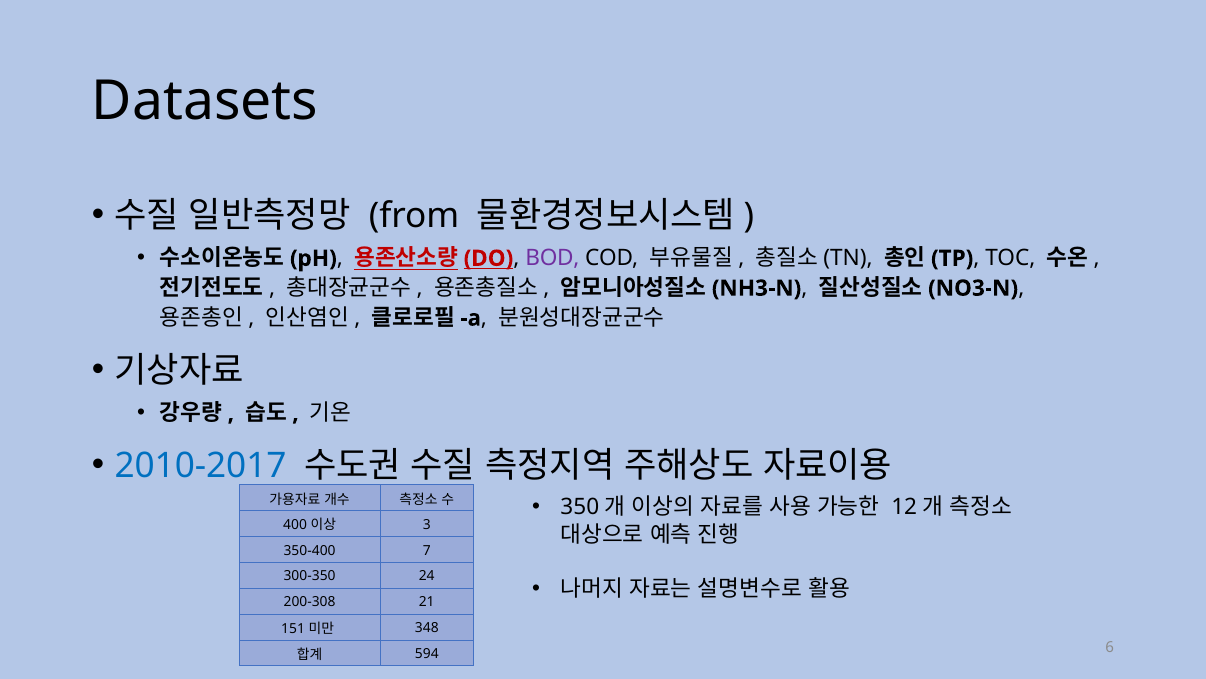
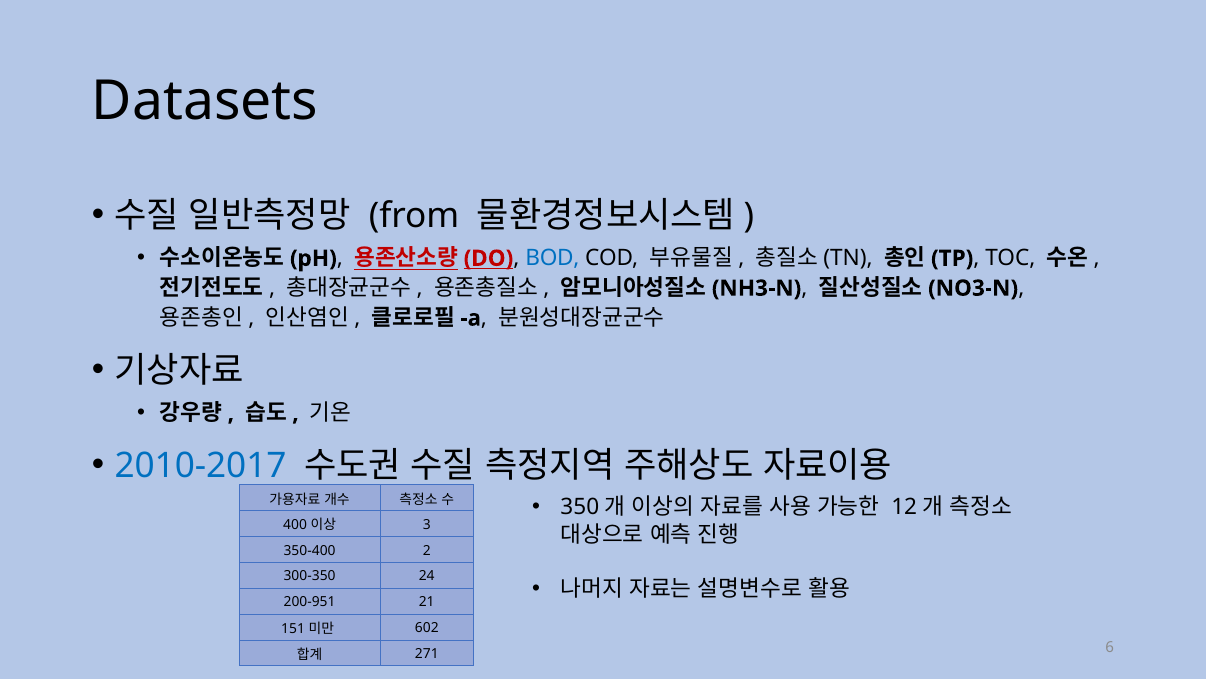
BOD colour: purple -> blue
7: 7 -> 2
200-308: 200-308 -> 200-951
348: 348 -> 602
594: 594 -> 271
